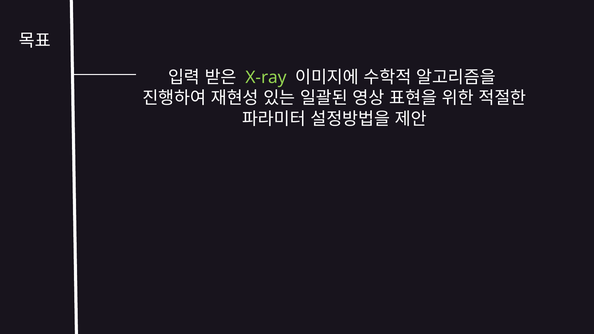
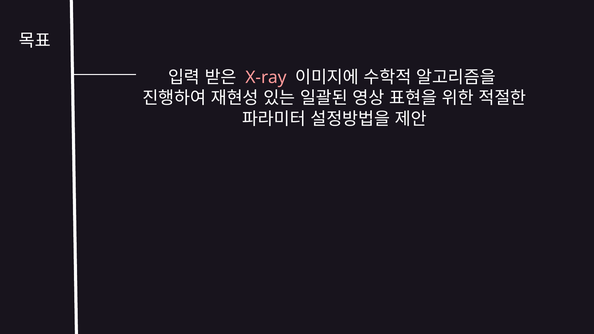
X-ray colour: light green -> pink
